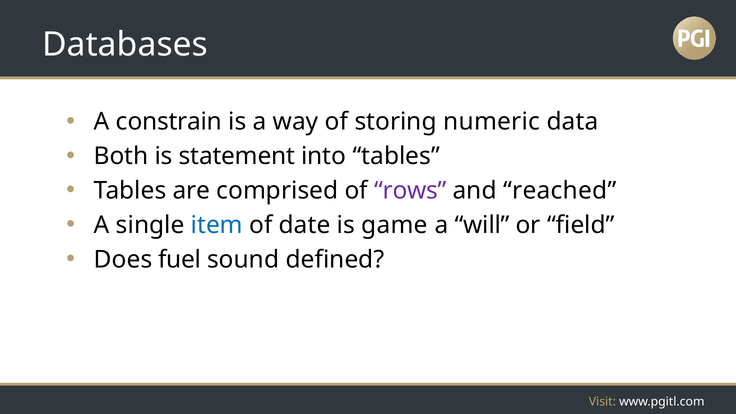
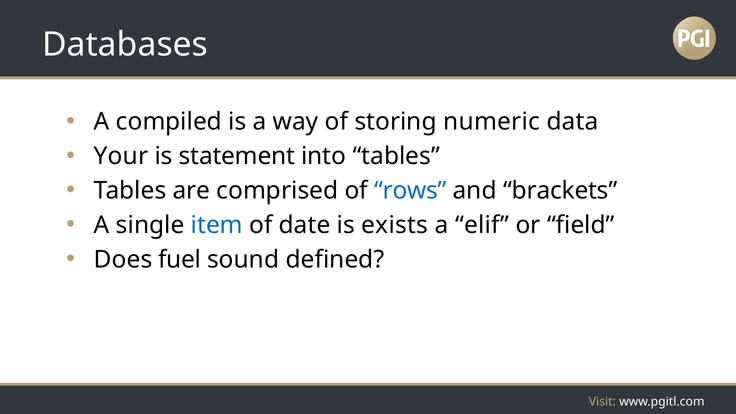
constrain: constrain -> compiled
Both: Both -> Your
rows colour: purple -> blue
reached: reached -> brackets
game: game -> exists
will: will -> elif
